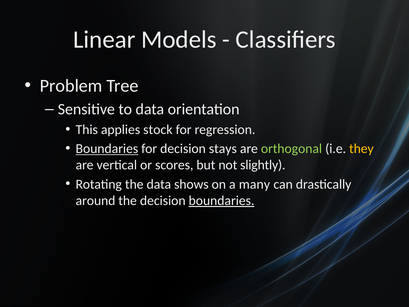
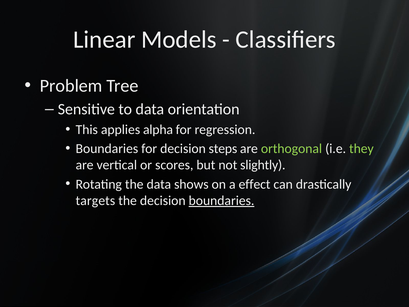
stock: stock -> alpha
Boundaries at (107, 149) underline: present -> none
stays: stays -> steps
they colour: yellow -> light green
many: many -> effect
around: around -> targets
